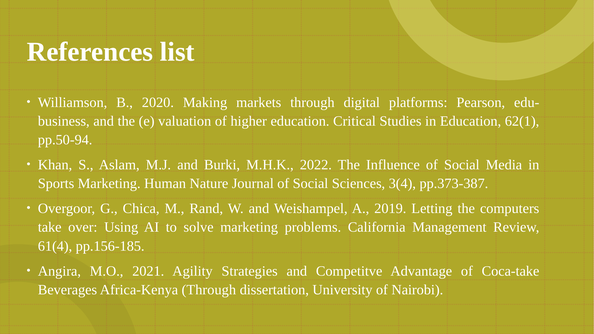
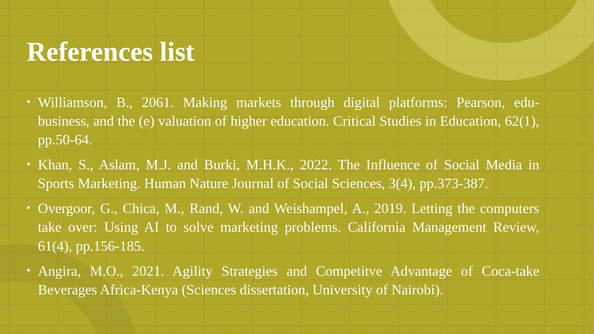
2020: 2020 -> 2061
pp.50-94: pp.50-94 -> pp.50-64
Africa-Kenya Through: Through -> Sciences
